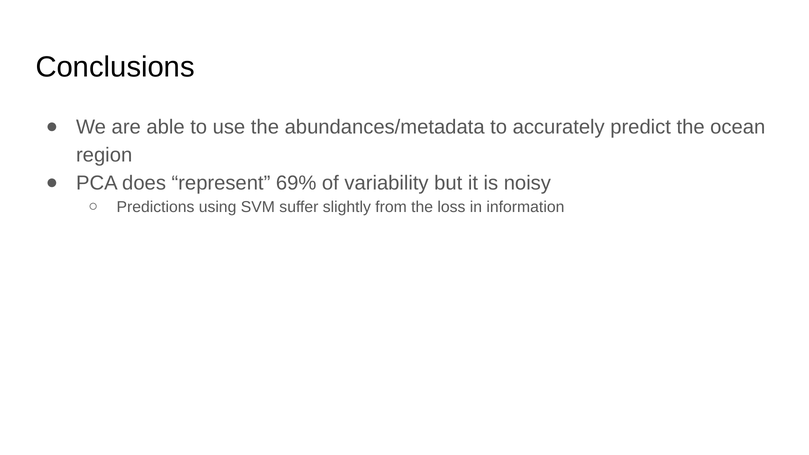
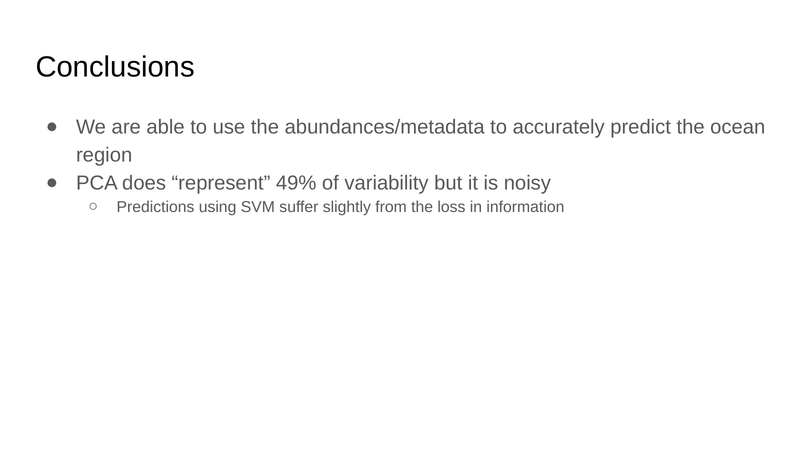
69%: 69% -> 49%
